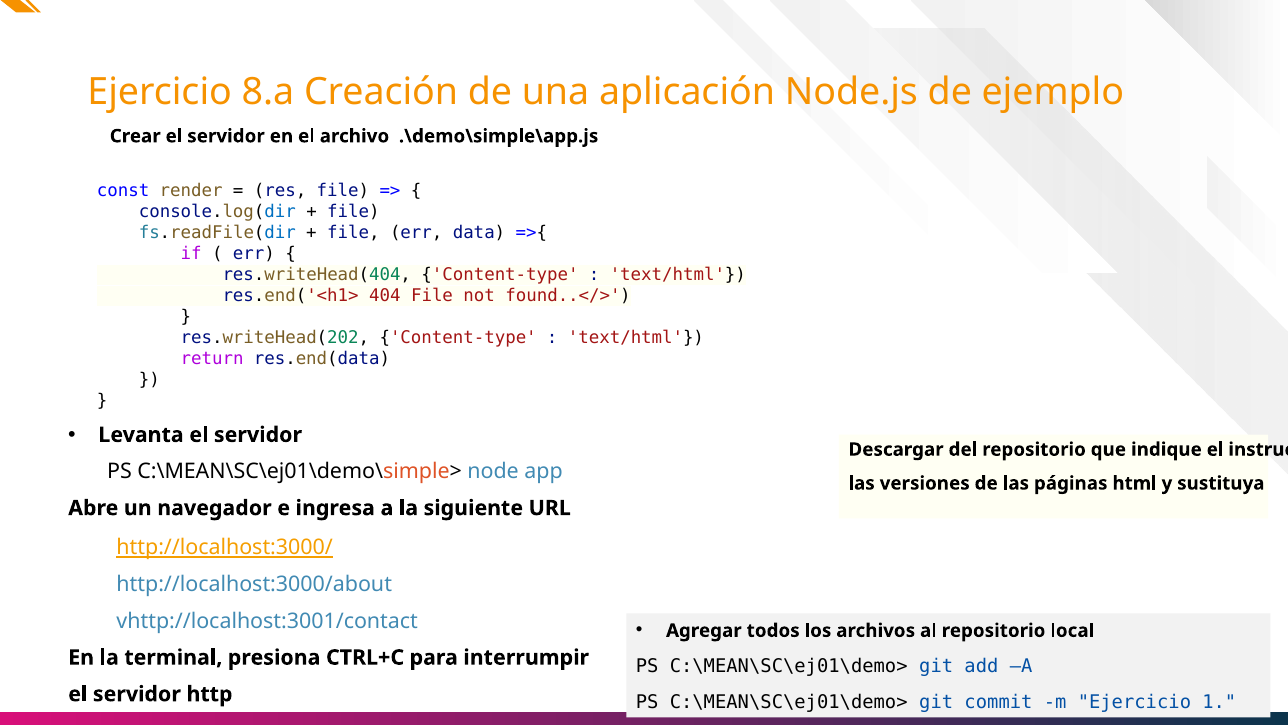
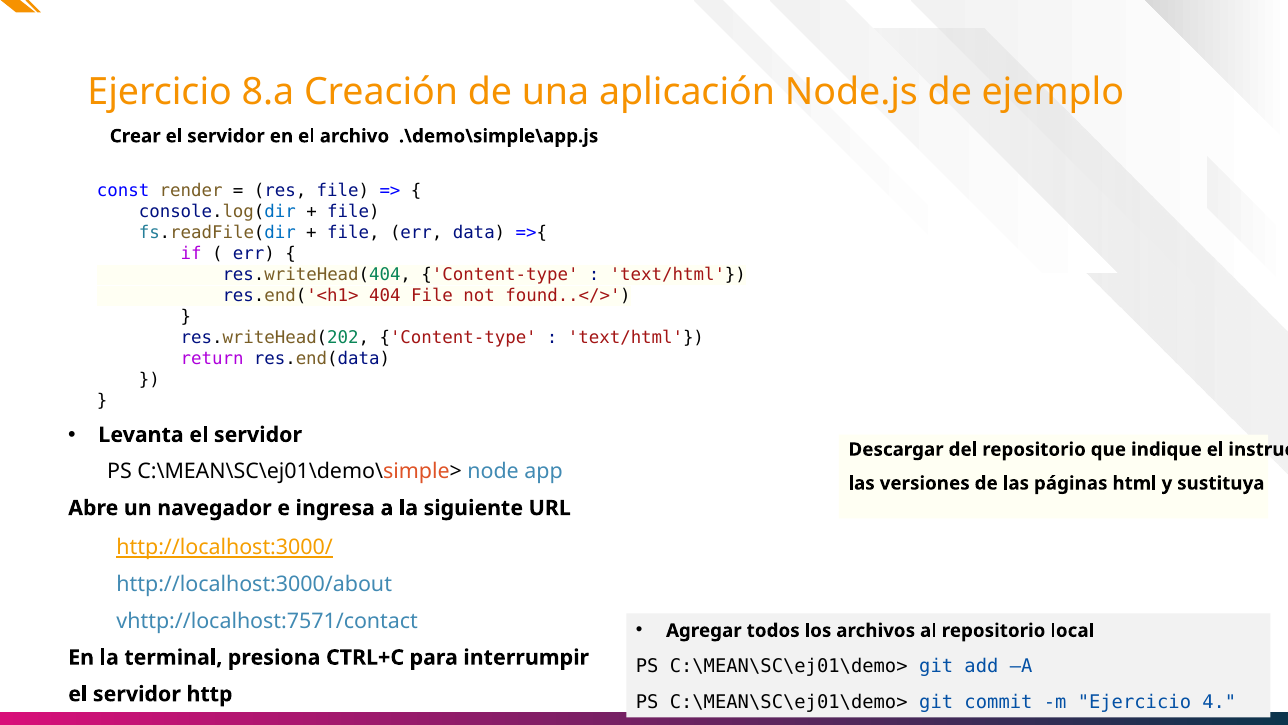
vhttp://localhost:3001/contact: vhttp://localhost:3001/contact -> vhttp://localhost:7571/contact
1: 1 -> 4
